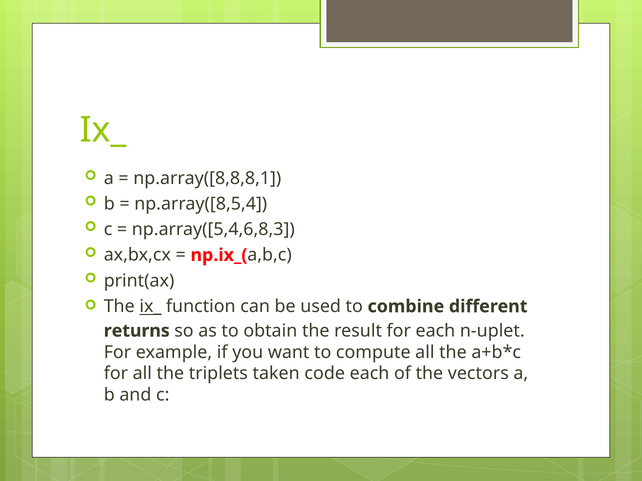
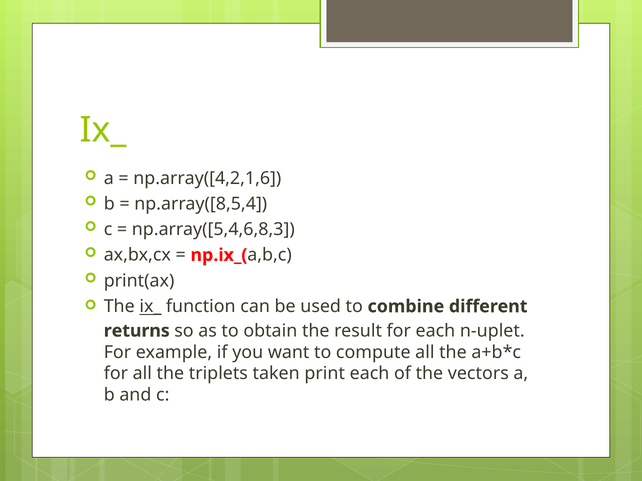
np.array([8,8,8,1: np.array([8,8,8,1 -> np.array([4,2,1,6
code: code -> print
